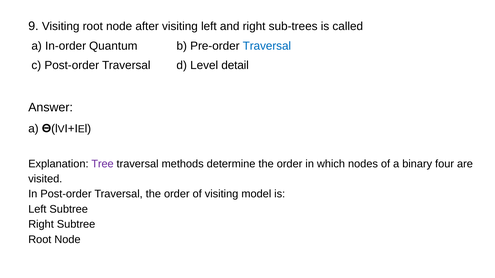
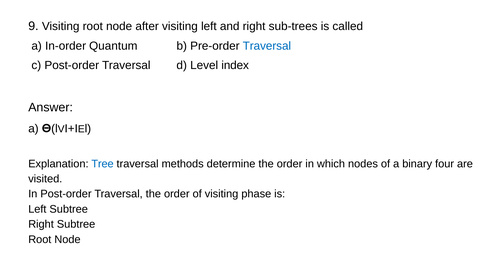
detail: detail -> index
Tree colour: purple -> blue
model: model -> phase
